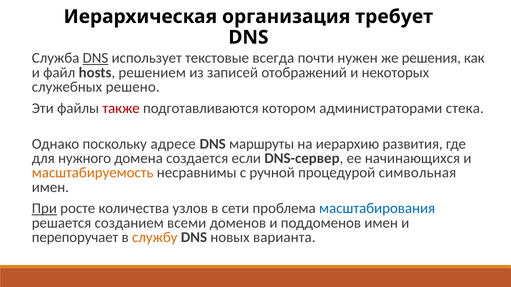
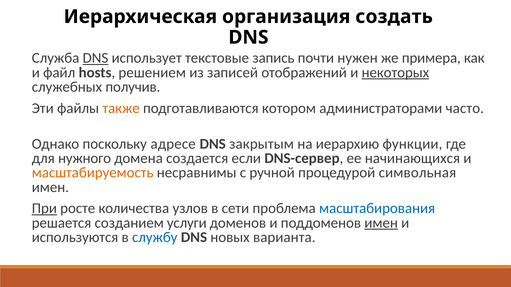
требует: требует -> создать
всегда: всегда -> запись
решения: решения -> примера
некоторых underline: none -> present
решено: решено -> получив
также colour: red -> orange
стека: стека -> часто
маршруты: маршруты -> закрытым
развития: развития -> функции
всеми: всеми -> услуги
имен at (381, 223) underline: none -> present
перепоручает: перепоручает -> используются
службу colour: orange -> blue
